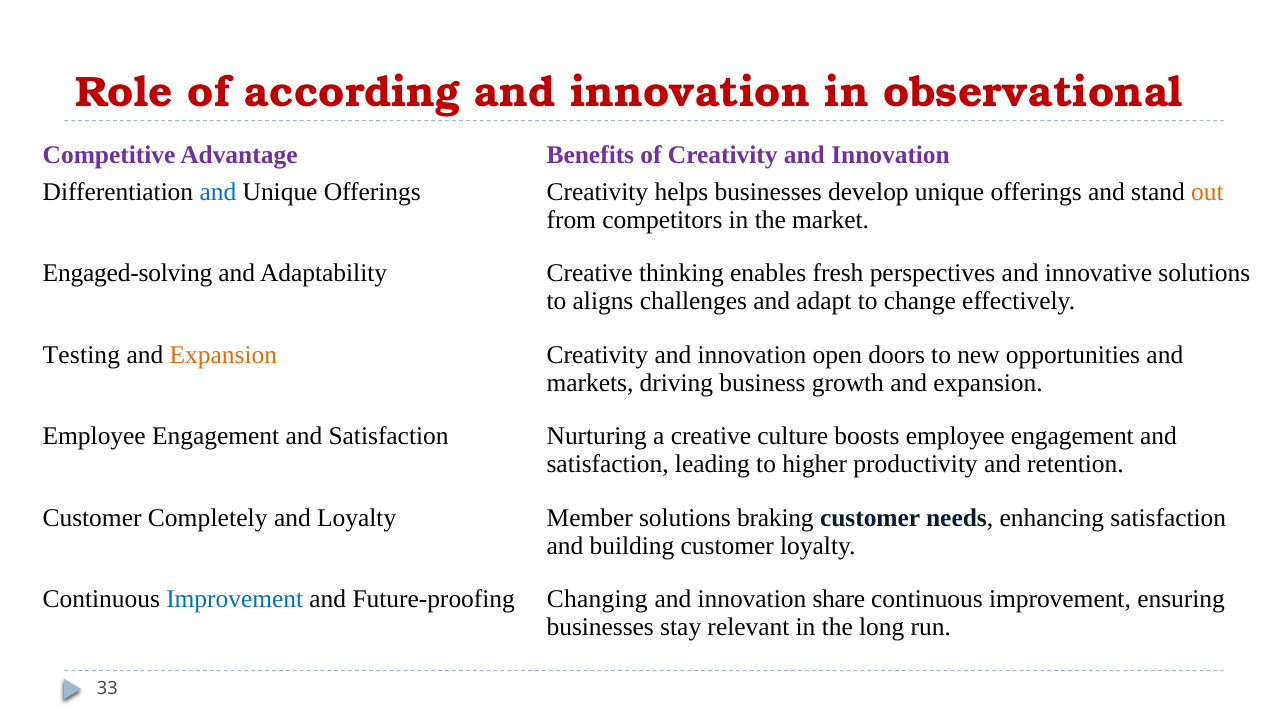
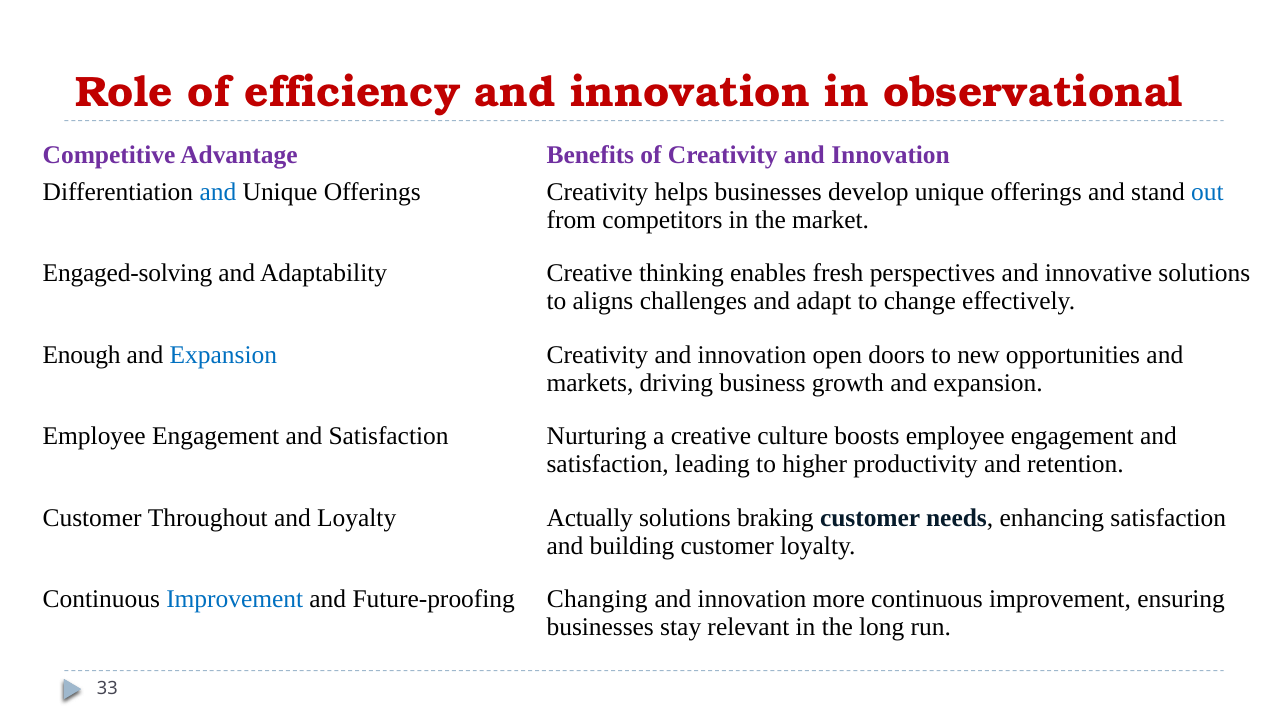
according: according -> efficiency
out colour: orange -> blue
Testing: Testing -> Enough
Expansion at (223, 355) colour: orange -> blue
Completely: Completely -> Throughout
Member: Member -> Actually
share: share -> more
